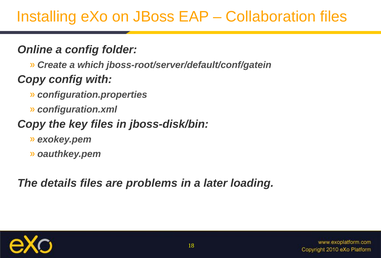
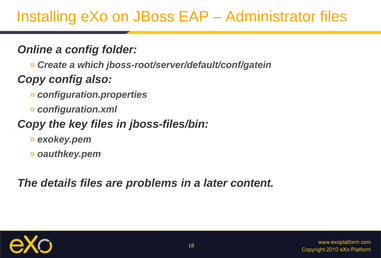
Collaboration: Collaboration -> Administrator
with: with -> also
jboss-disk/bin: jboss-disk/bin -> jboss-files/bin
loading: loading -> content
